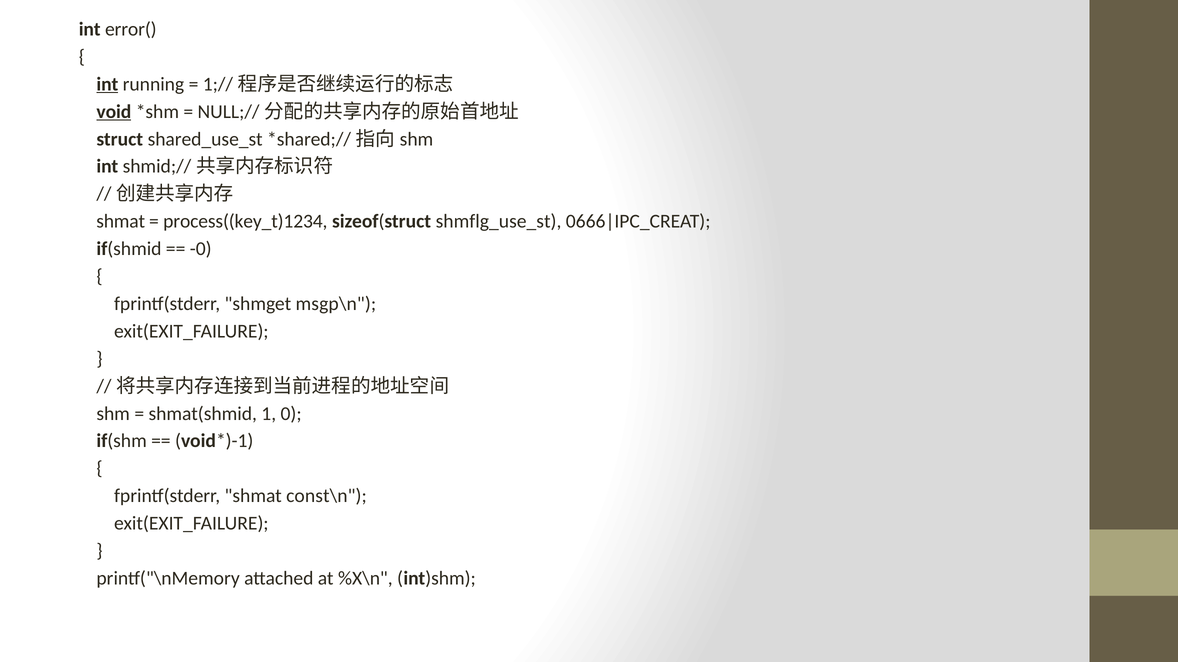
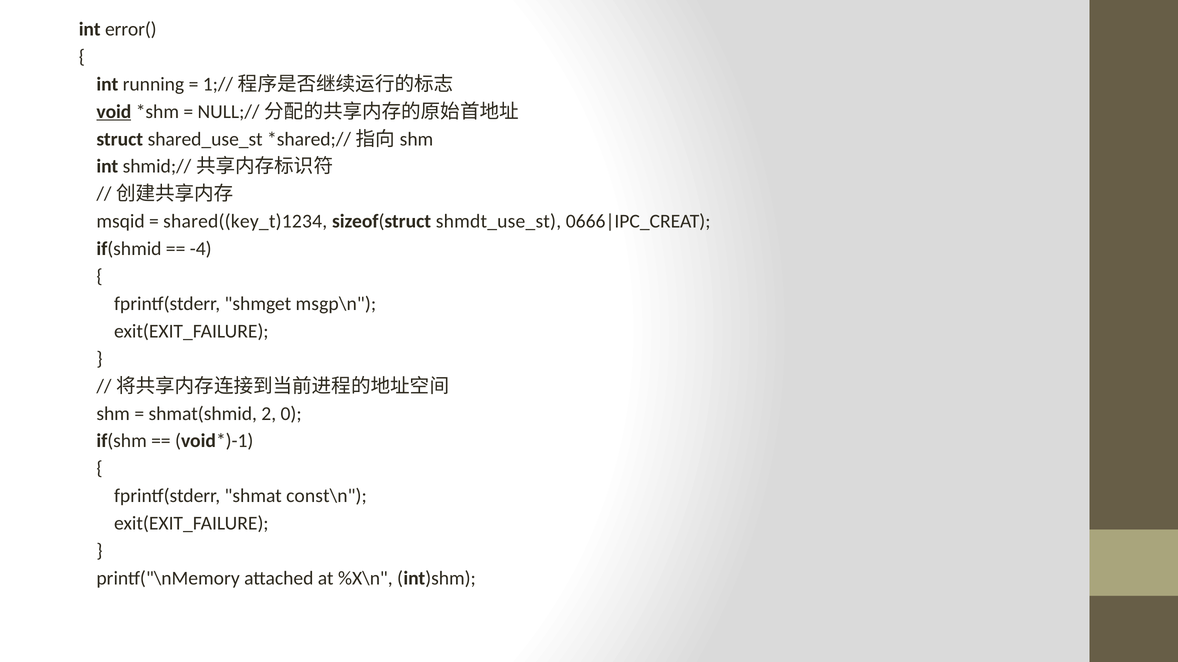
int at (107, 84) underline: present -> none
shmat at (121, 222): shmat -> msqid
process((key_t)1234: process((key_t)1234 -> shared((key_t)1234
shmflg_use_st: shmflg_use_st -> shmdt_use_st
-0: -0 -> -4
1: 1 -> 2
